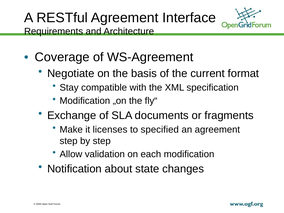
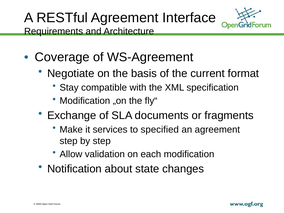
licenses: licenses -> services
